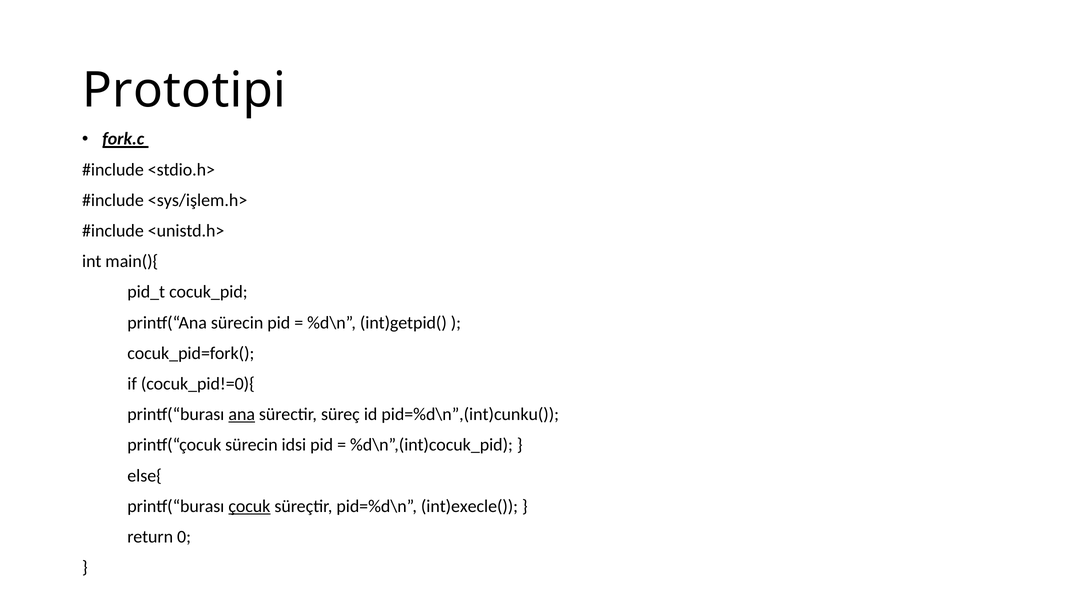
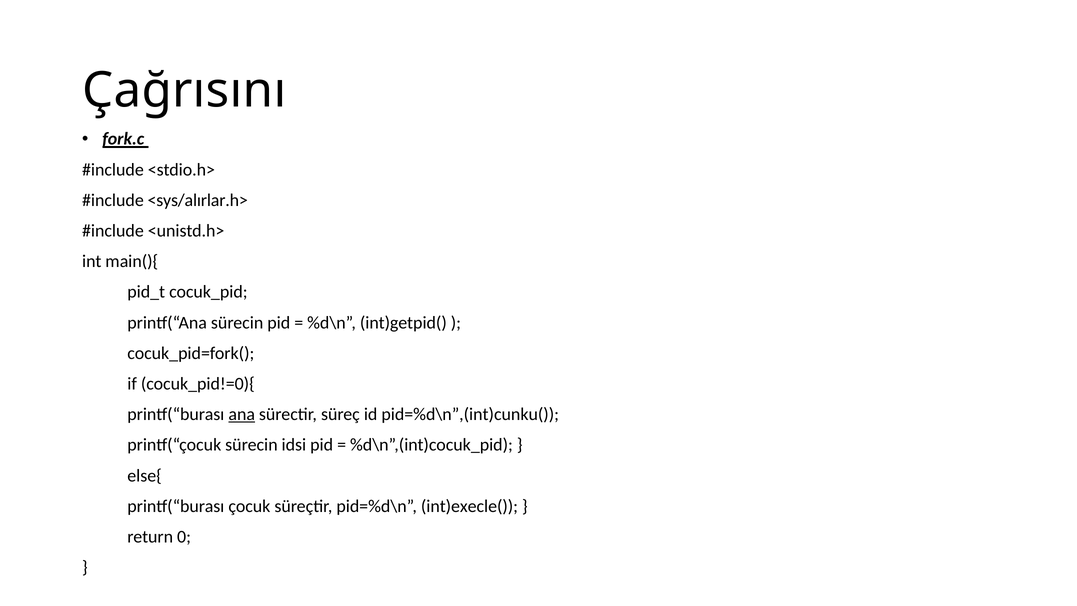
Prototipi: Prototipi -> Çağrısını
<sys/işlem.h>: <sys/işlem.h> -> <sys/alırlar.h>
çocuk underline: present -> none
